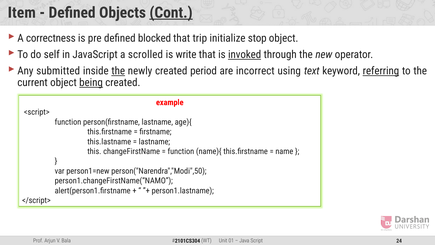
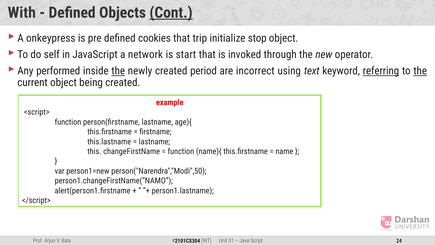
Item: Item -> With
correctness: correctness -> onkeypress
blocked: blocked -> cookies
scrolled: scrolled -> network
write: write -> start
invoked underline: present -> none
submitted: submitted -> performed
the at (420, 71) underline: none -> present
being underline: present -> none
